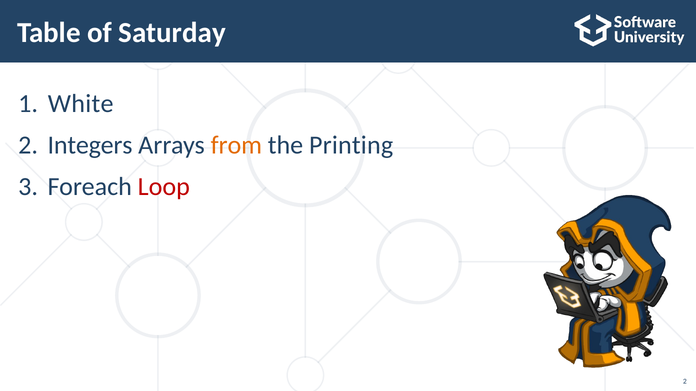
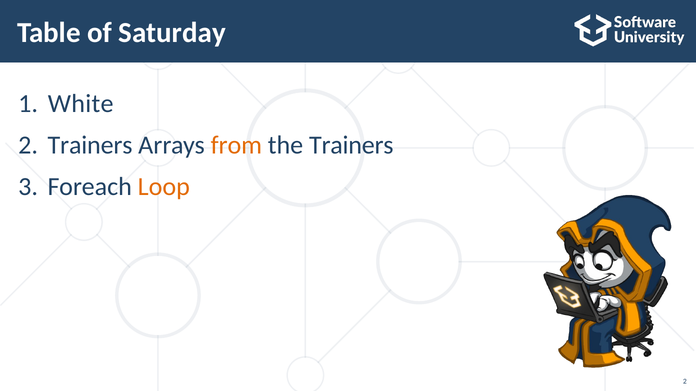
2 Integers: Integers -> Trainers
the Printing: Printing -> Trainers
Loop colour: red -> orange
